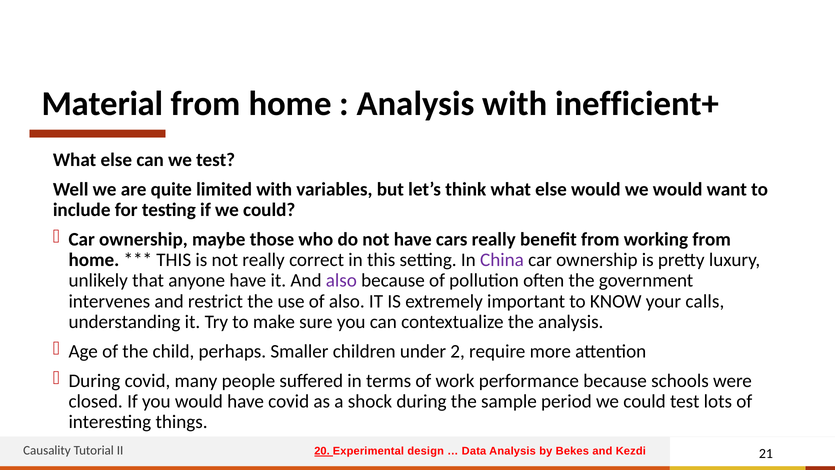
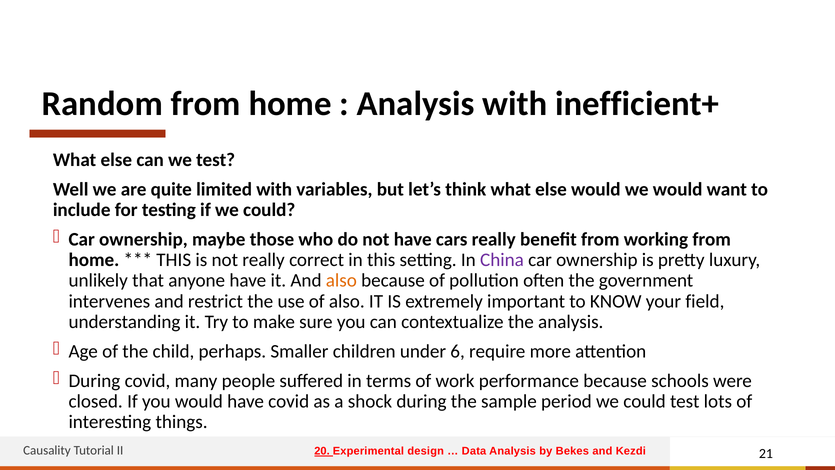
Material: Material -> Random
also at (341, 280) colour: purple -> orange
calls: calls -> field
2: 2 -> 6
